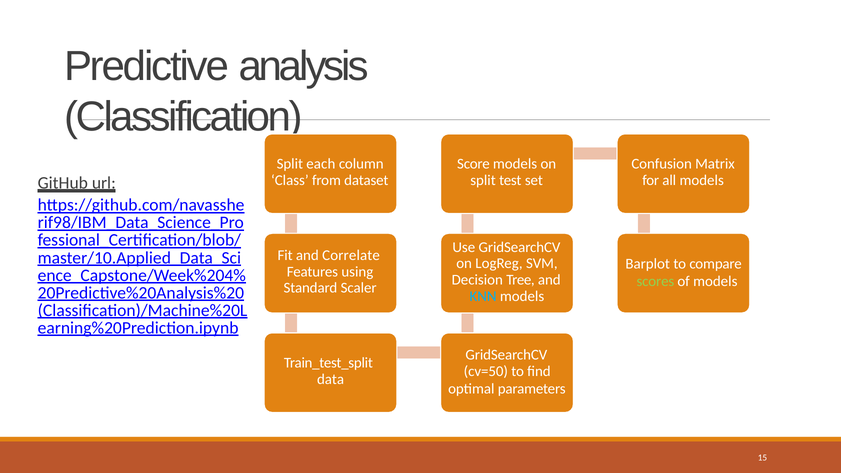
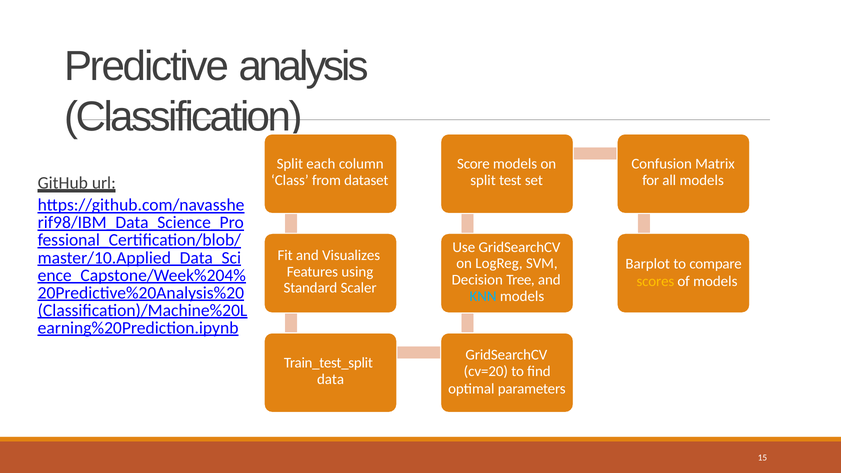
Correlate: Correlate -> Visualizes
scores colour: light green -> yellow
cv=50: cv=50 -> cv=20
